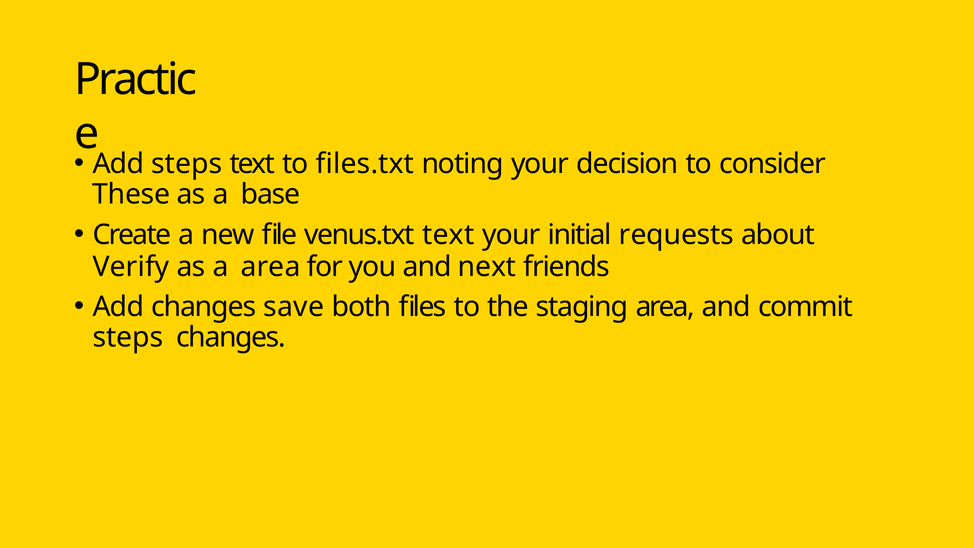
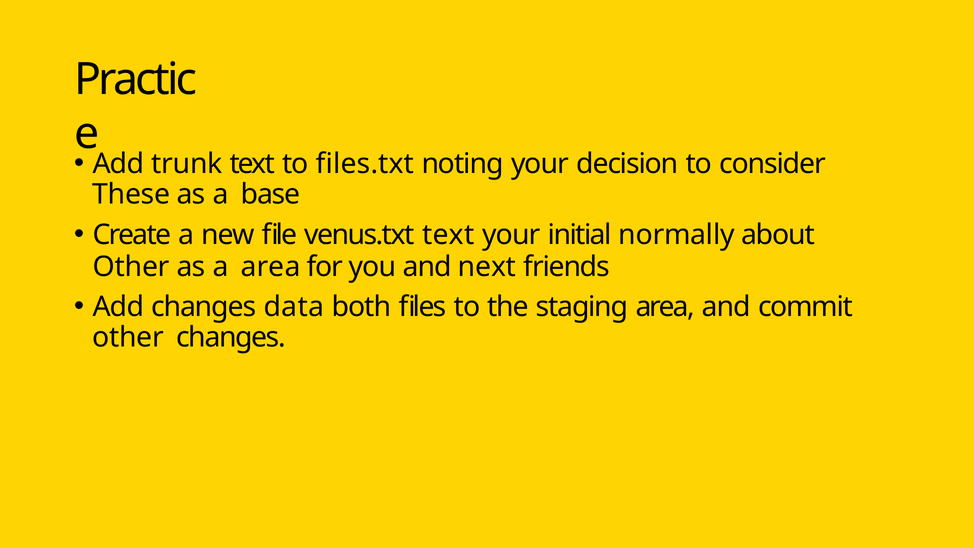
Add steps: steps -> trunk
requests: requests -> normally
Verify at (131, 267): Verify -> Other
save: save -> data
steps at (128, 337): steps -> other
